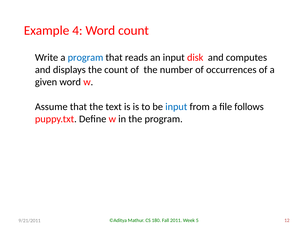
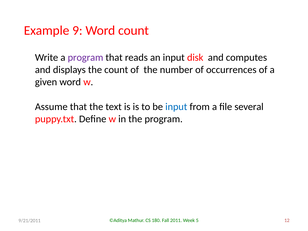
4: 4 -> 9
program at (85, 57) colour: blue -> purple
follows: follows -> several
